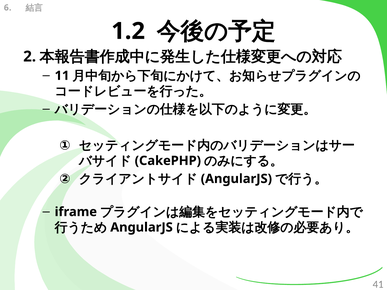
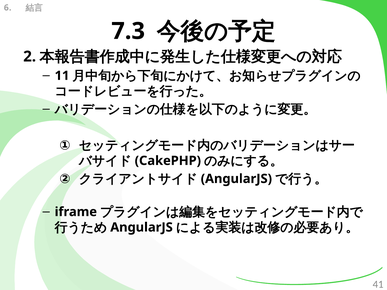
1.2: 1.2 -> 7.3
